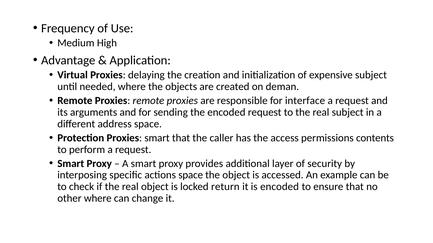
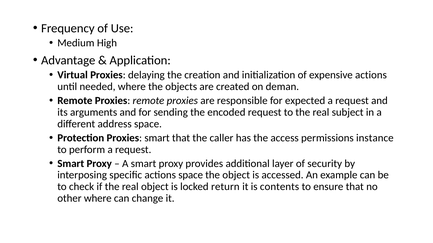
expensive subject: subject -> actions
interface: interface -> expected
contents: contents -> instance
is encoded: encoded -> contents
